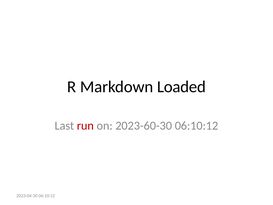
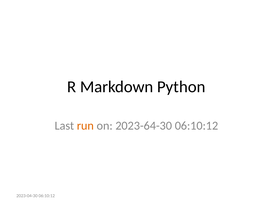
Loaded: Loaded -> Python
run colour: red -> orange
2023-60-30: 2023-60-30 -> 2023-64-30
